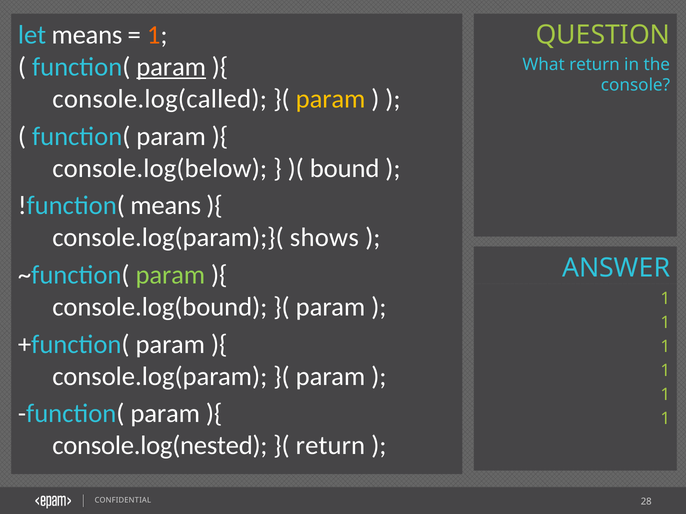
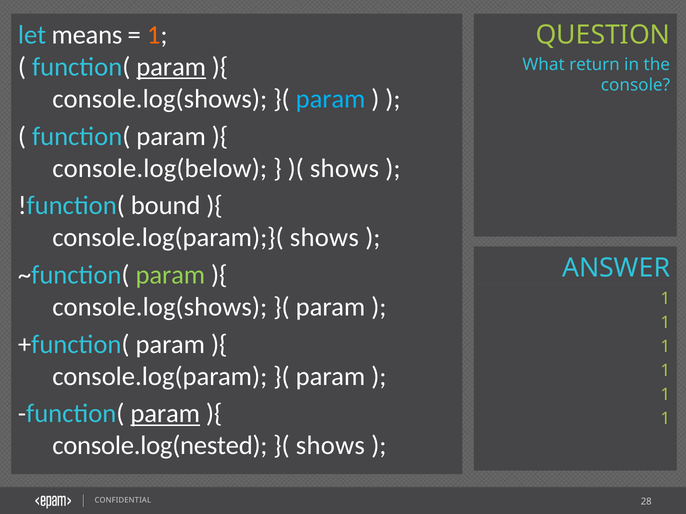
console.log(called at (160, 99): console.log(called -> console.log(shows
param at (331, 99) colour: yellow -> light blue
bound at (345, 168): bound -> shows
!function( means: means -> bound
console.log(bound at (160, 307): console.log(bound -> console.log(shows
param at (165, 414) underline: none -> present
return at (330, 446): return -> shows
